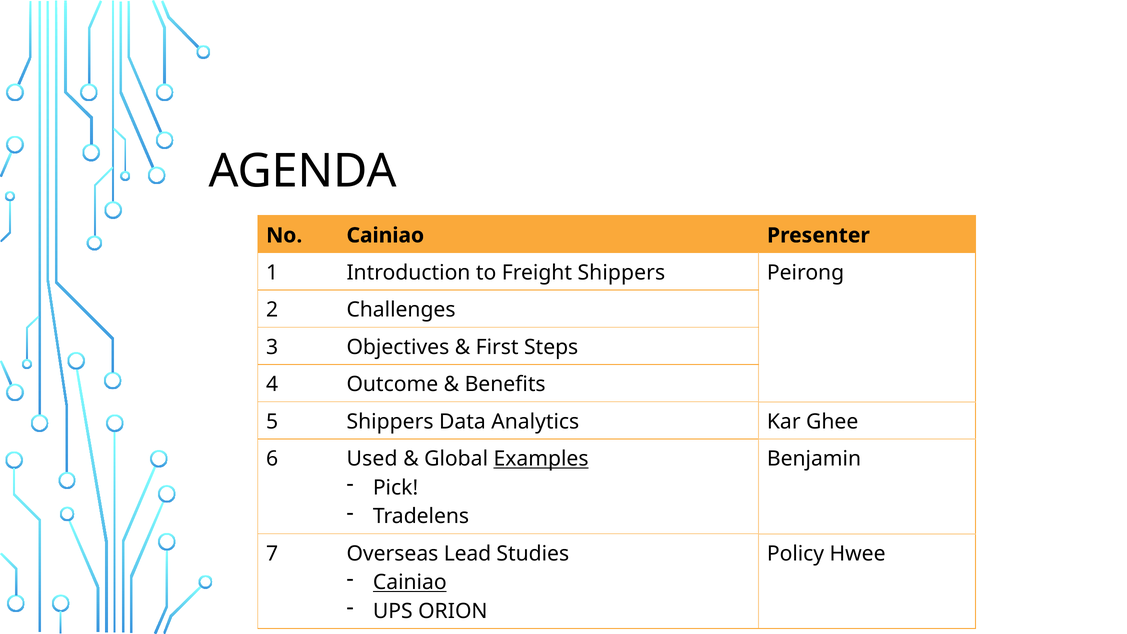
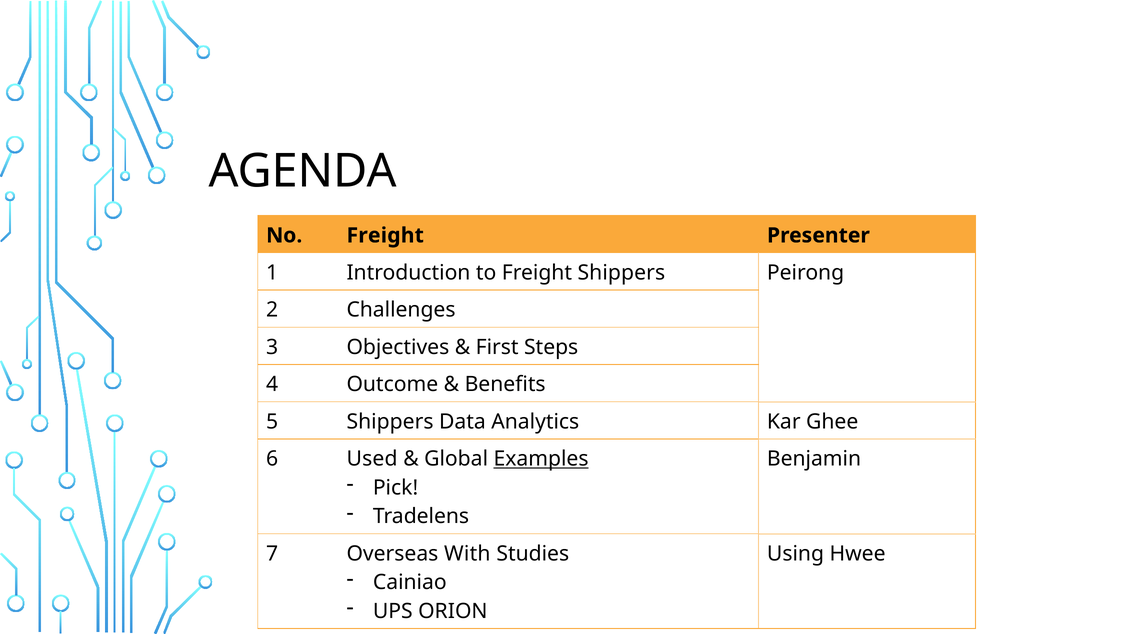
No Cainiao: Cainiao -> Freight
Lead: Lead -> With
Policy: Policy -> Using
Cainiao at (410, 582) underline: present -> none
